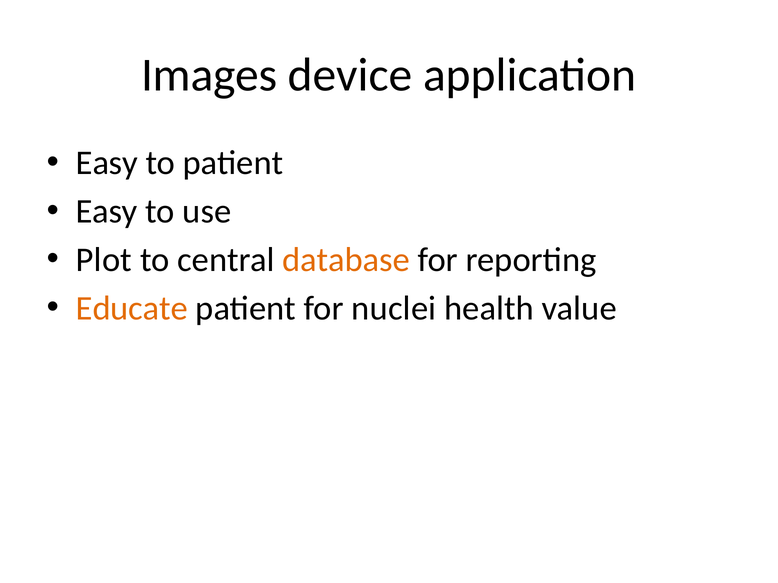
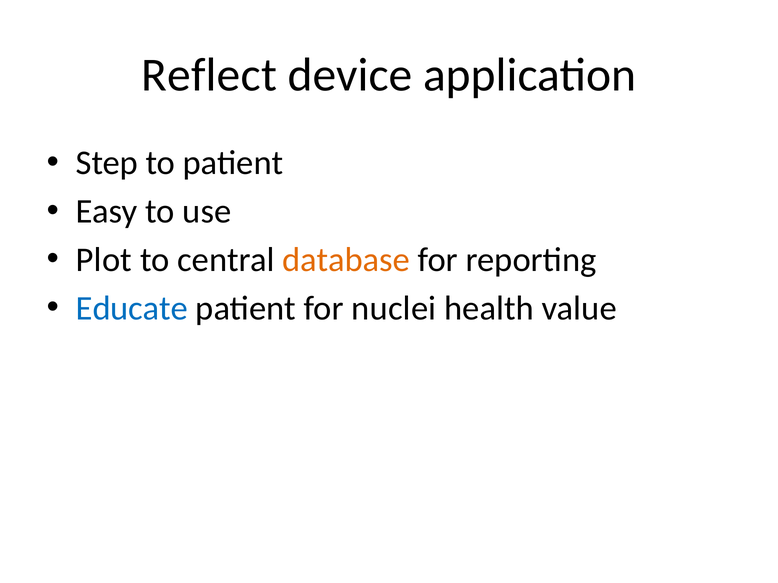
Images: Images -> Reflect
Easy at (107, 163): Easy -> Step
Educate colour: orange -> blue
